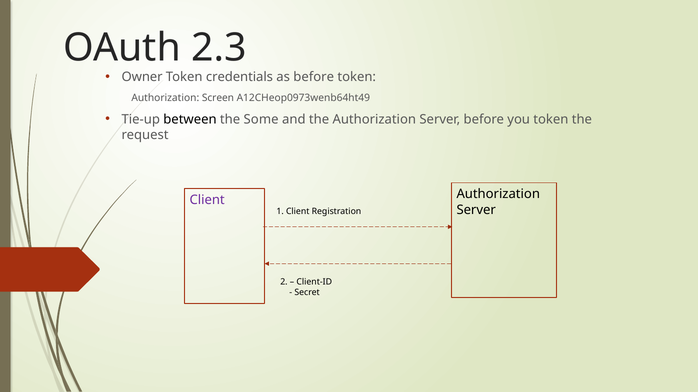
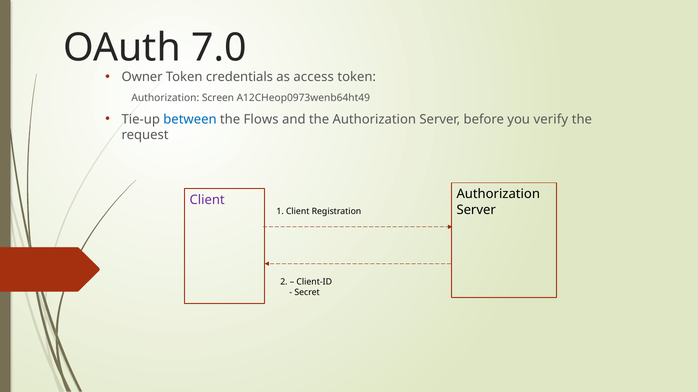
2.3: 2.3 -> 7.0
as before: before -> access
between colour: black -> blue
Some: Some -> Flows
you token: token -> verify
